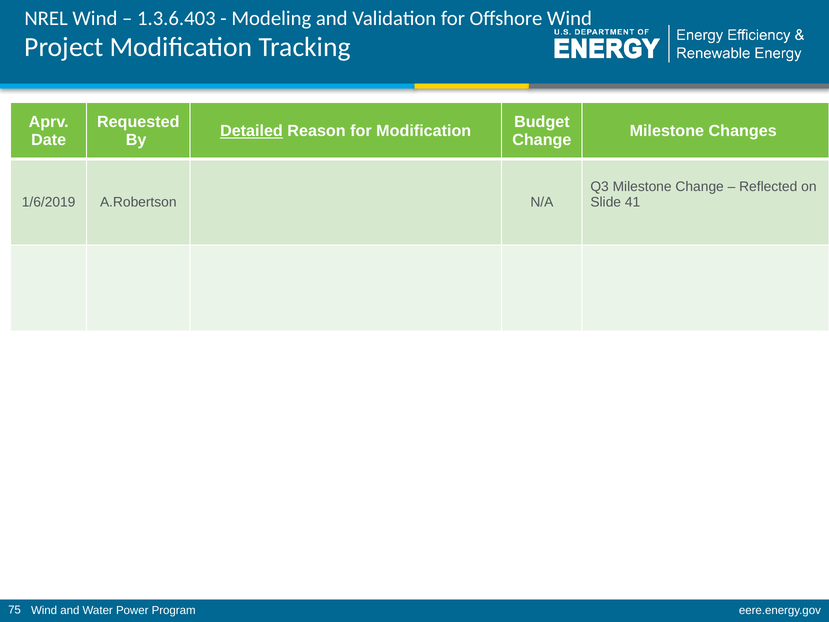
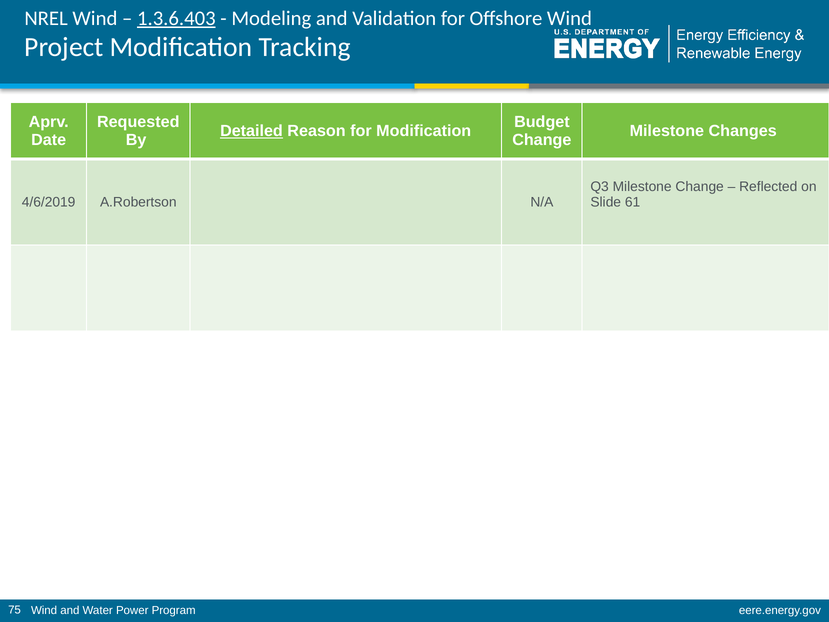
1.3.6.403 underline: none -> present
1/6/2019: 1/6/2019 -> 4/6/2019
41: 41 -> 61
